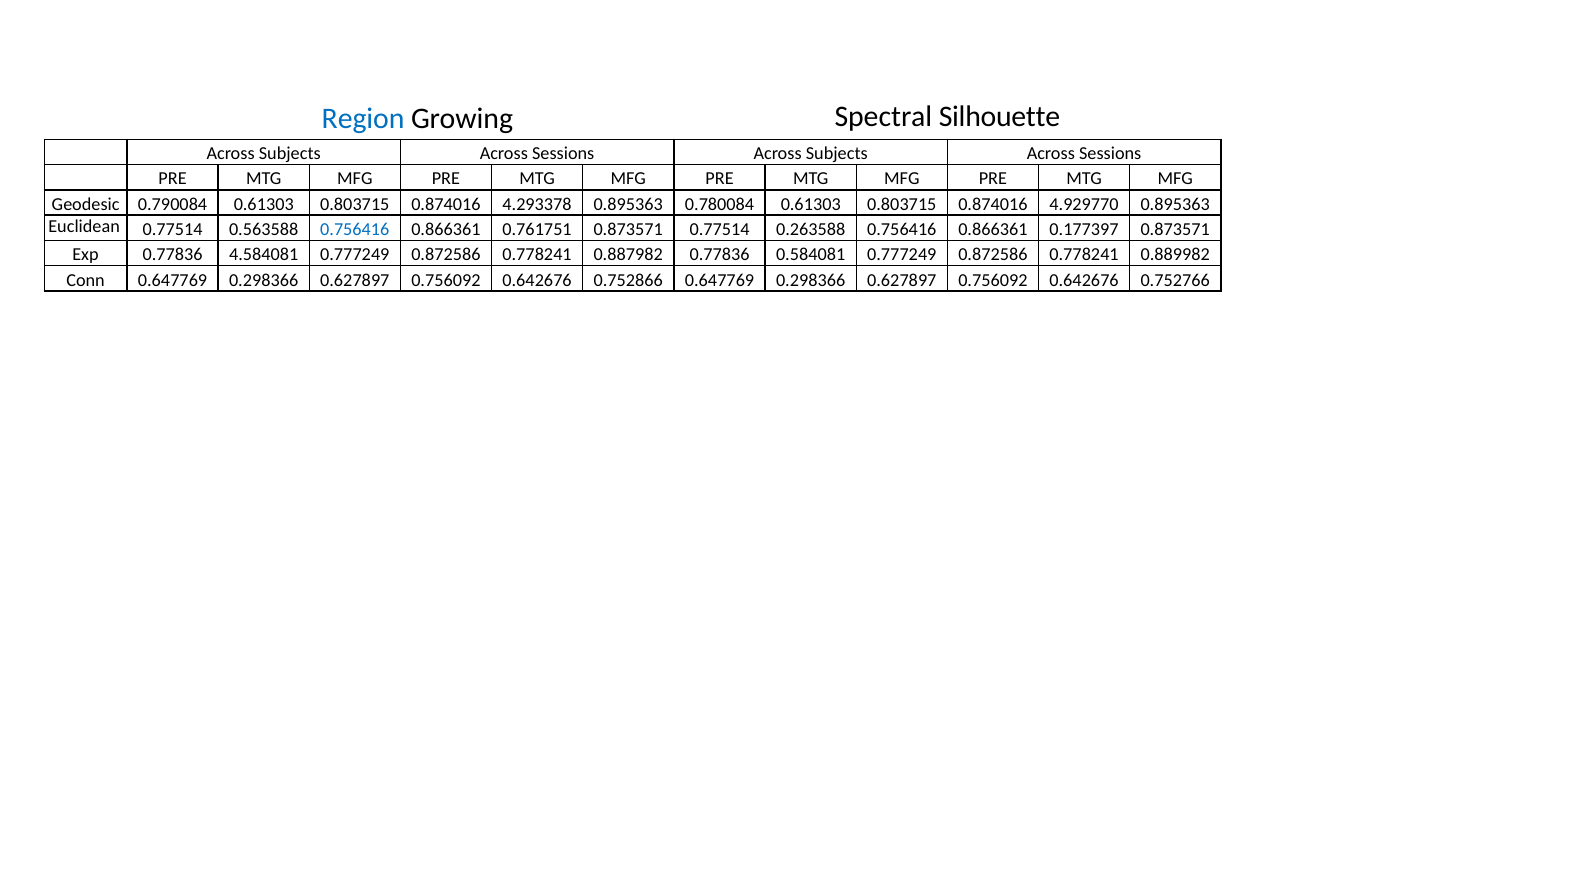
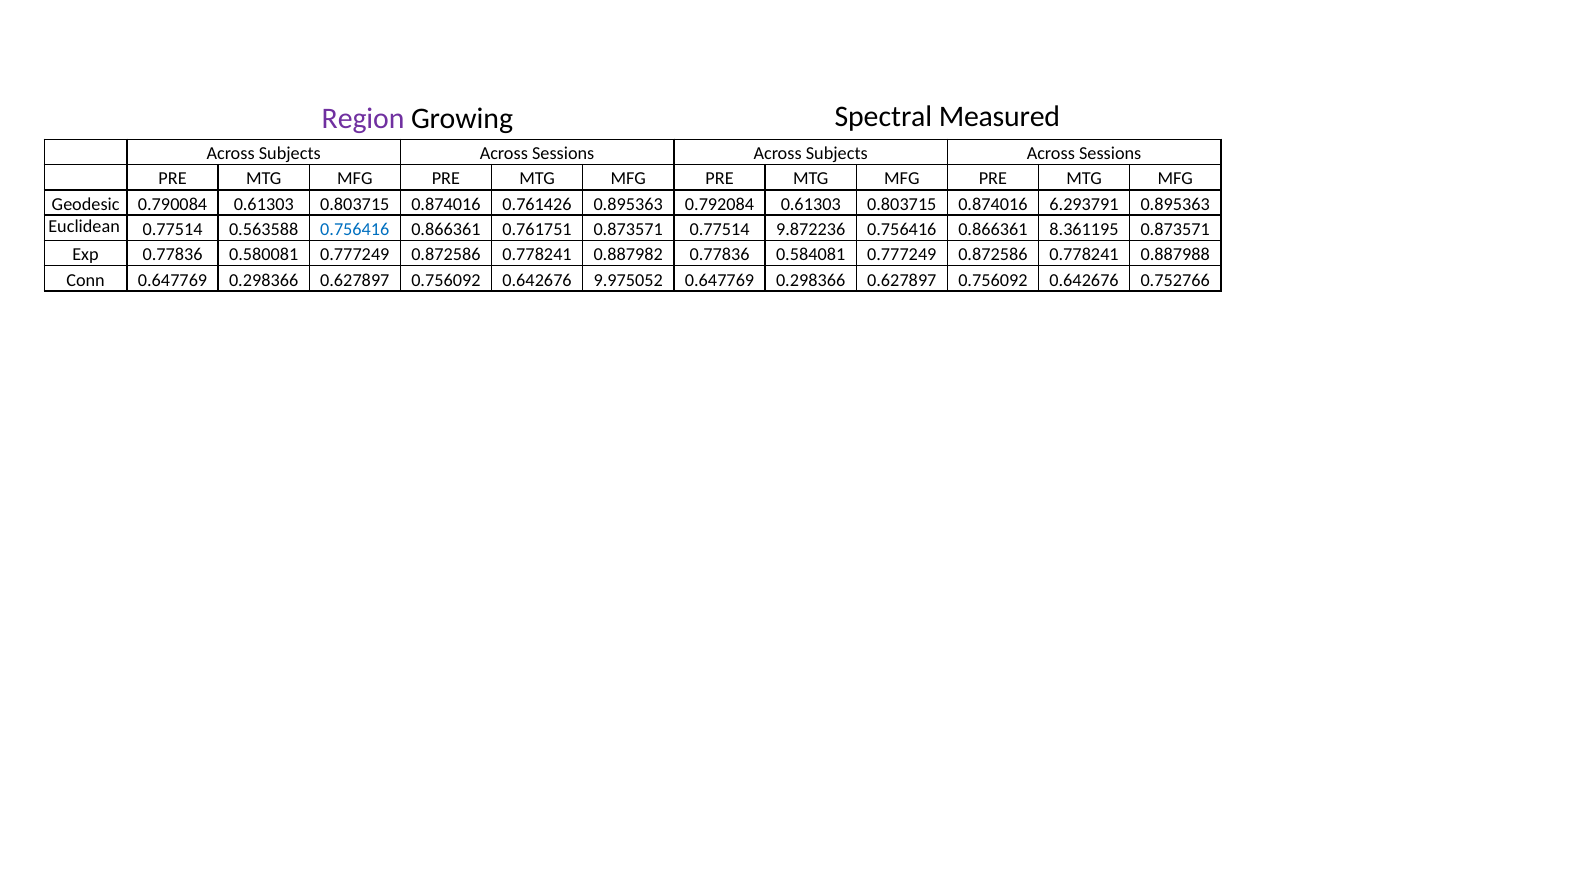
Region colour: blue -> purple
Silhouette: Silhouette -> Measured
4.293378: 4.293378 -> 0.761426
0.780084: 0.780084 -> 0.792084
4.929770: 4.929770 -> 6.293791
0.263588: 0.263588 -> 9.872236
0.177397: 0.177397 -> 8.361195
4.584081: 4.584081 -> 0.580081
0.889982: 0.889982 -> 0.887988
0.752866: 0.752866 -> 9.975052
